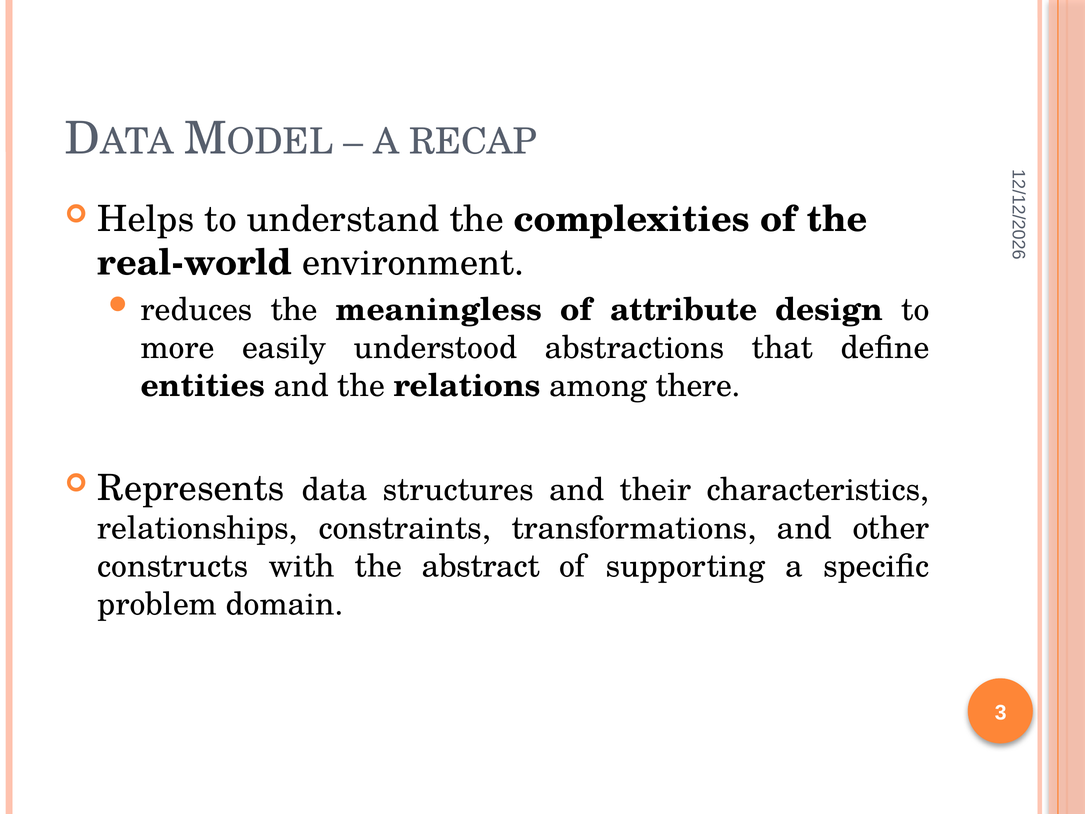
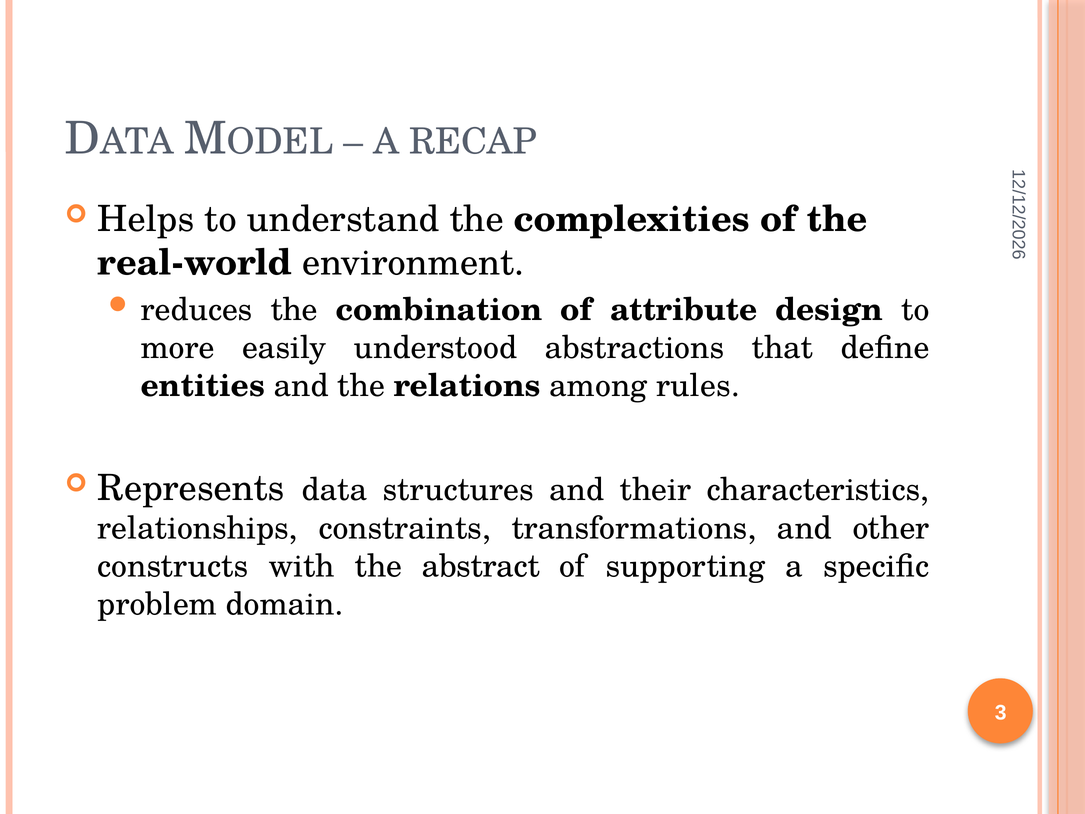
meaningless: meaningless -> combination
there: there -> rules
